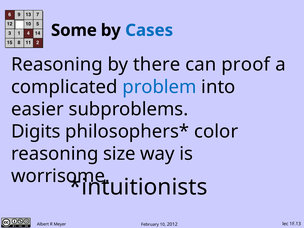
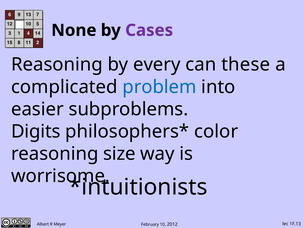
Some: Some -> None
Cases colour: blue -> purple
there: there -> every
proof: proof -> these
